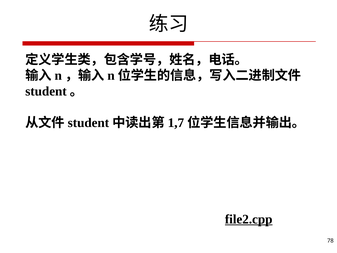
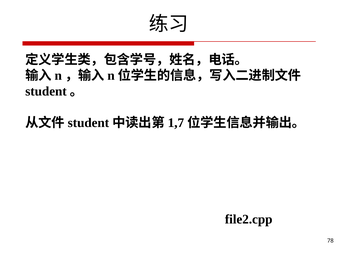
file2.cpp underline: present -> none
